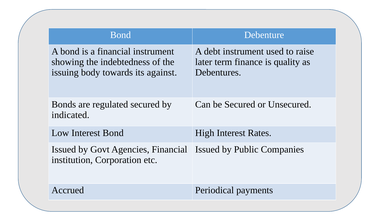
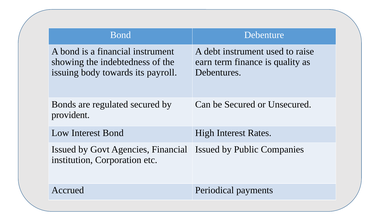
later: later -> earn
against: against -> payroll
indicated: indicated -> provident
